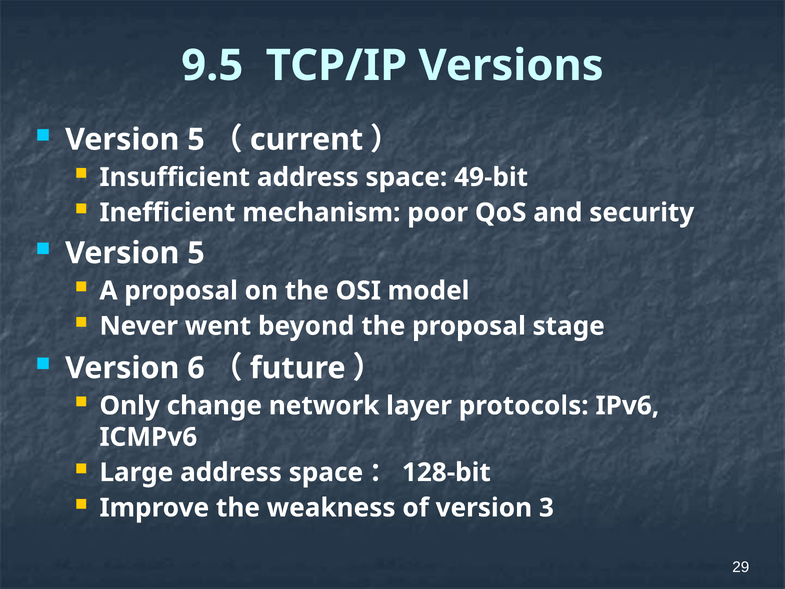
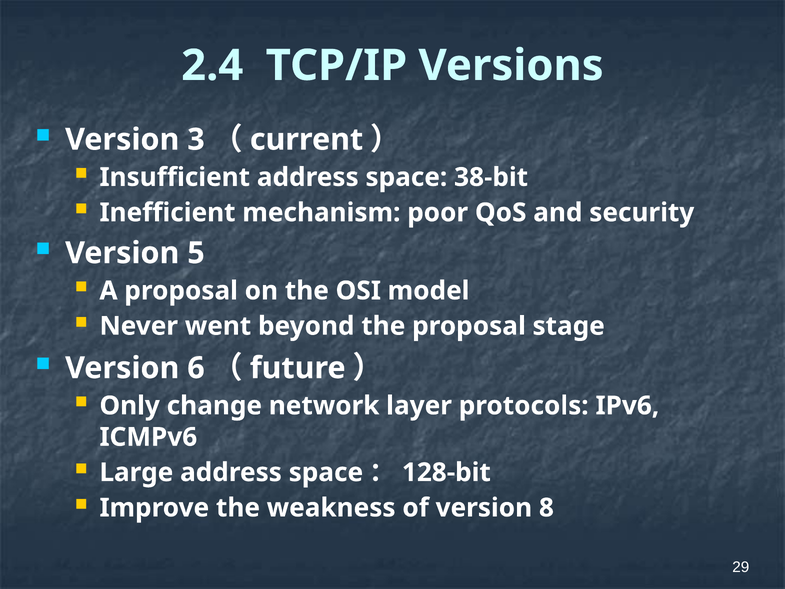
9.5: 9.5 -> 2.4
5 at (196, 140): 5 -> 3
49-bit: 49-bit -> 38-bit
3: 3 -> 8
